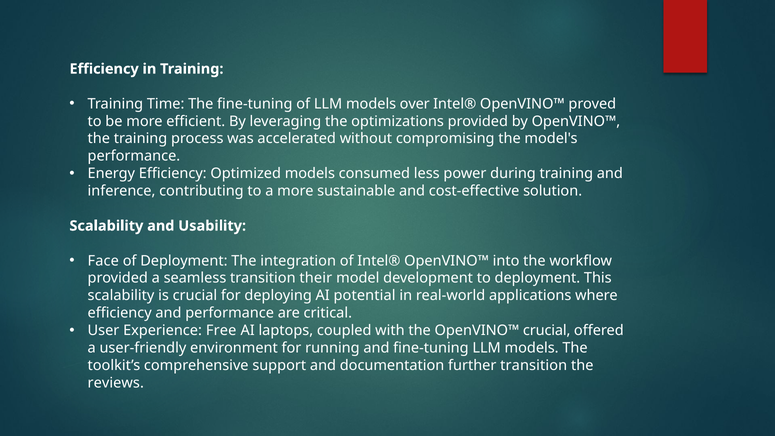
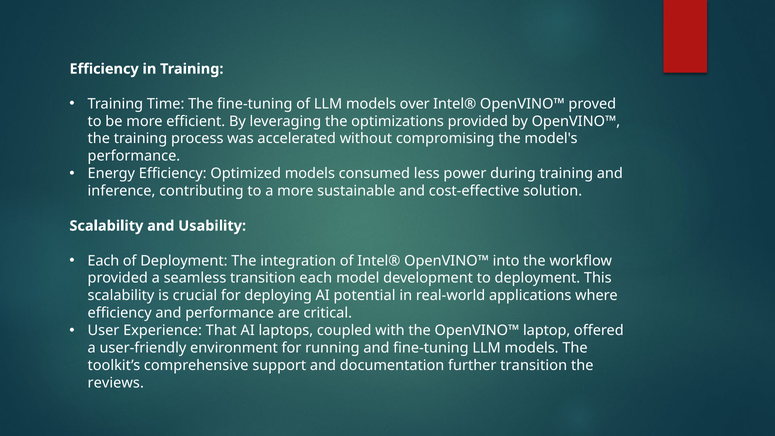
Face at (103, 261): Face -> Each
transition their: their -> each
Free: Free -> That
OpenVINO™ crucial: crucial -> laptop
